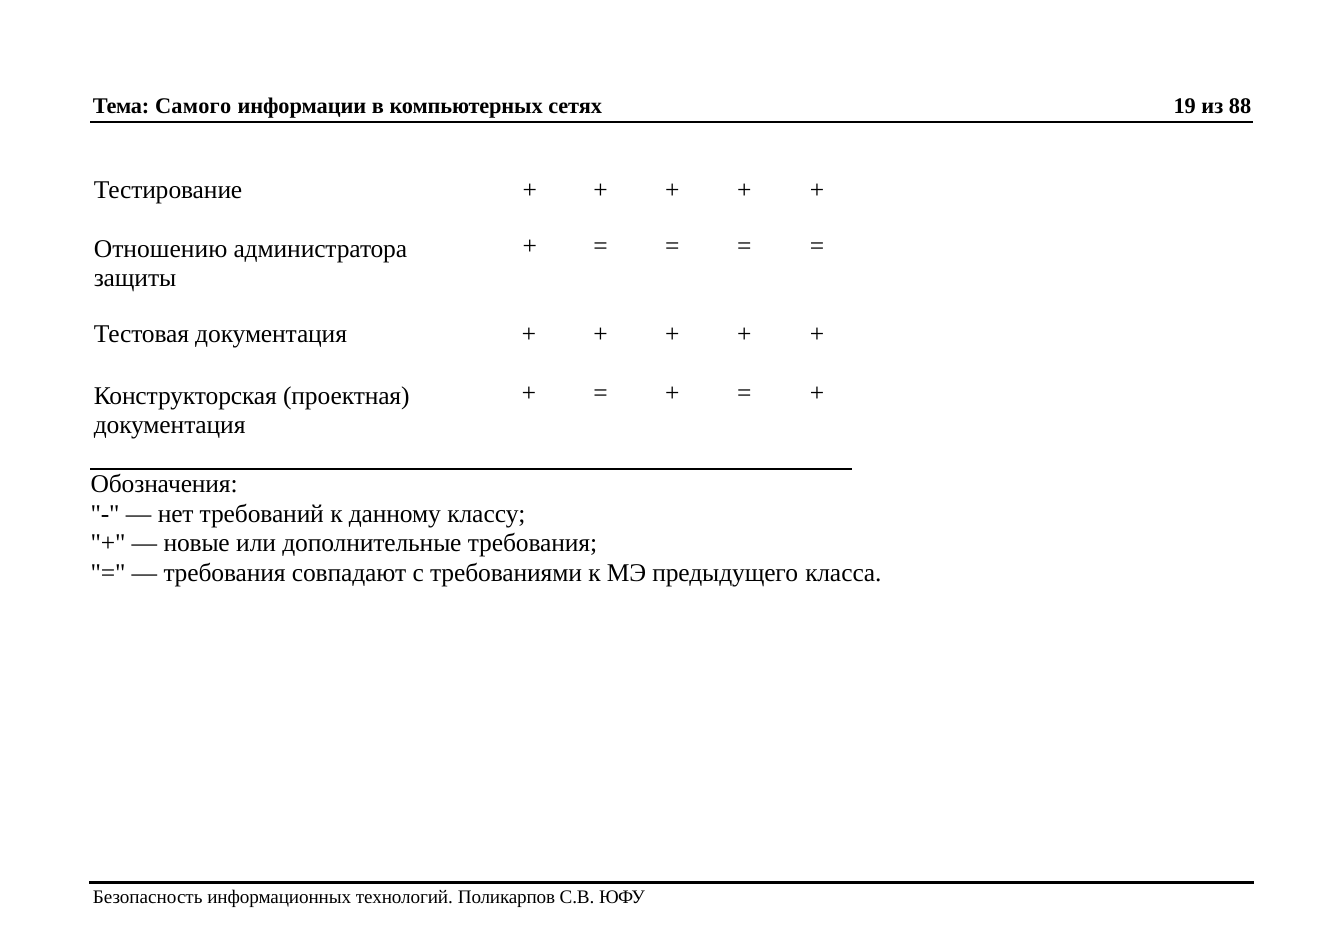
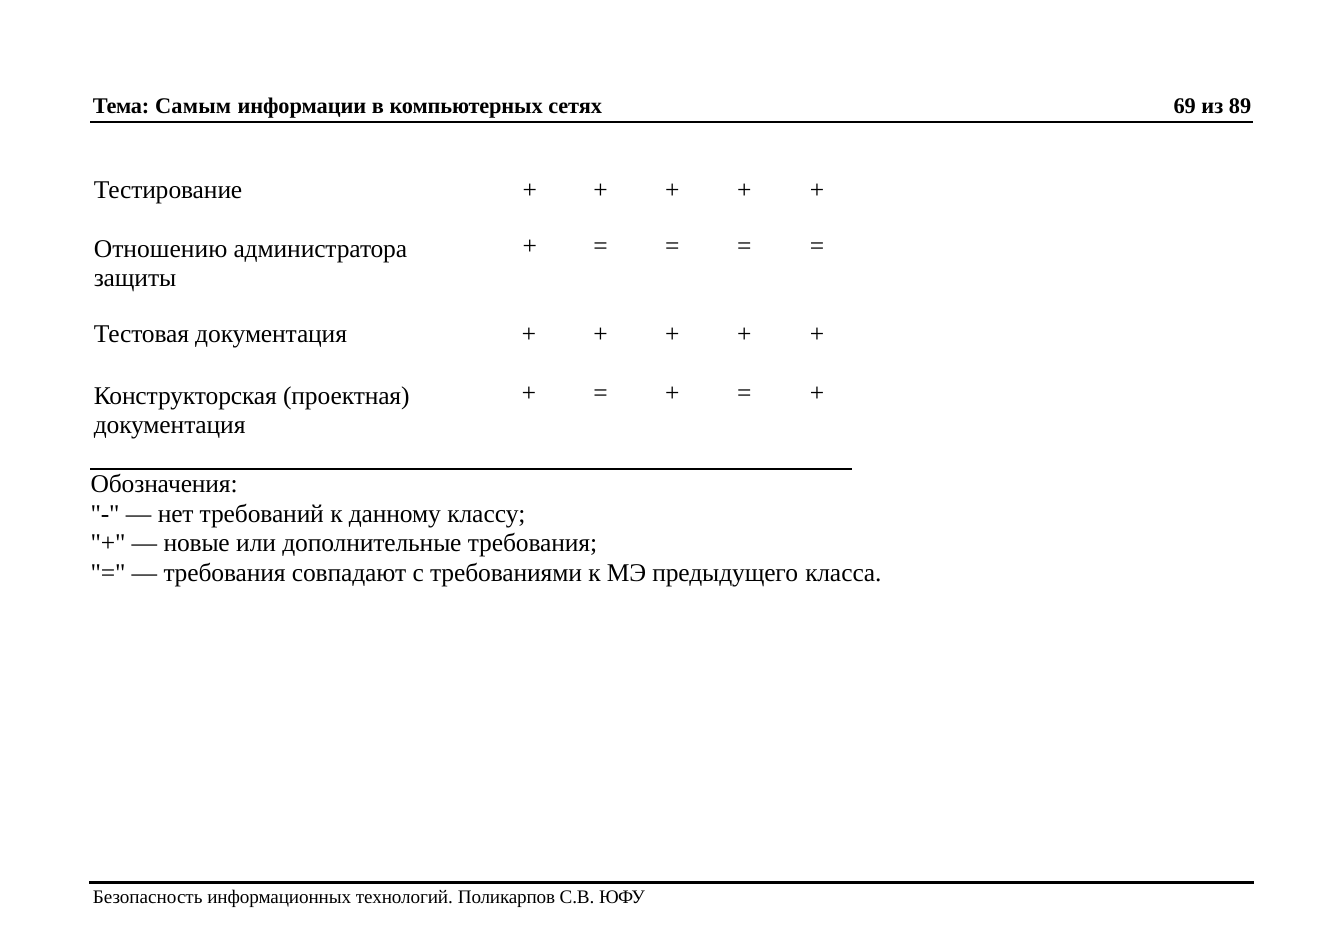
Самого: Самого -> Самым
19: 19 -> 69
88: 88 -> 89
